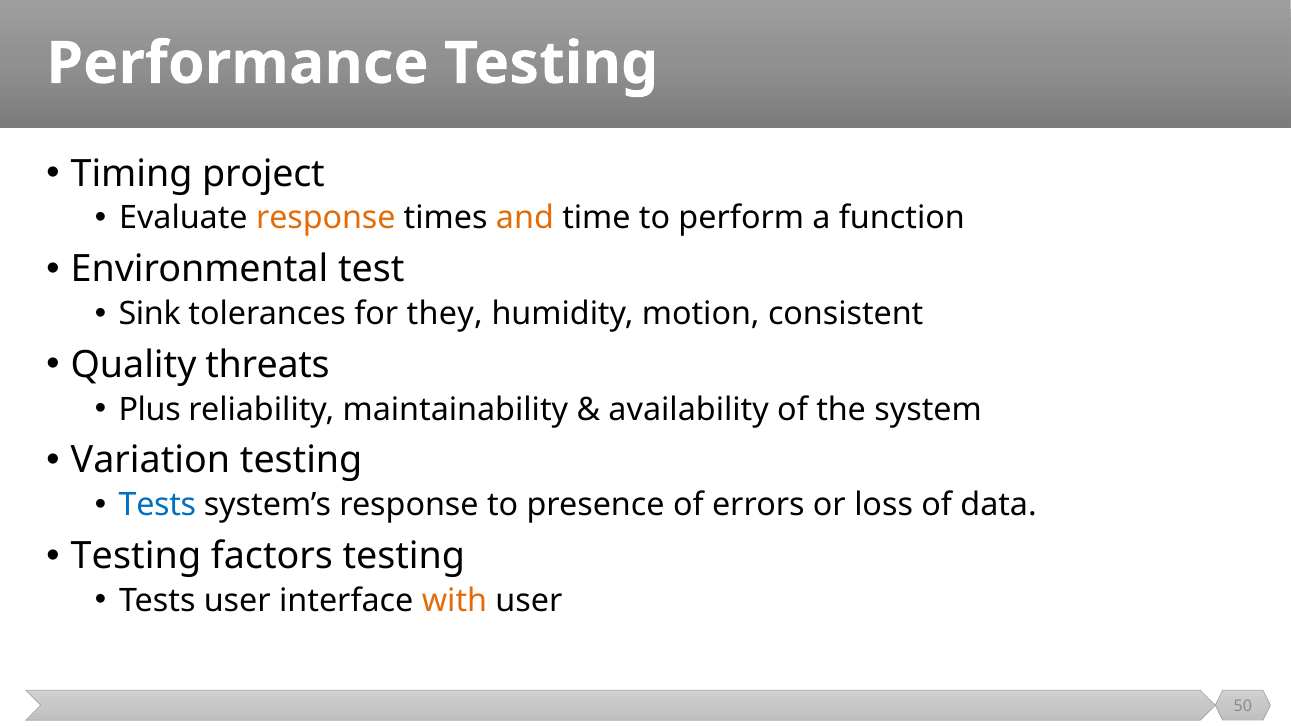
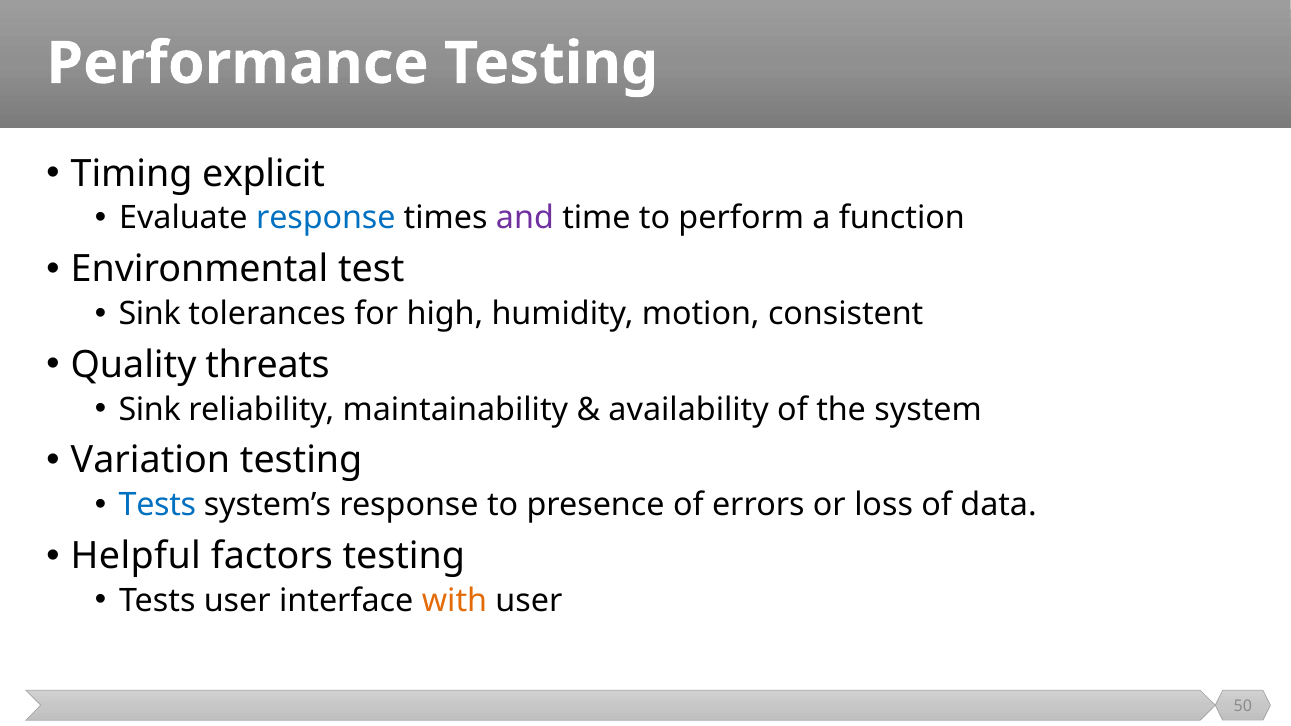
project: project -> explicit
response at (326, 218) colour: orange -> blue
and colour: orange -> purple
they: they -> high
Plus at (150, 410): Plus -> Sink
Testing at (136, 556): Testing -> Helpful
